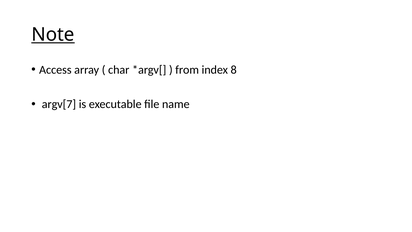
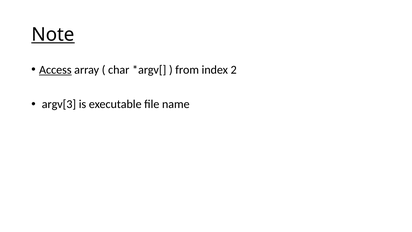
Access underline: none -> present
8: 8 -> 2
argv[7: argv[7 -> argv[3
